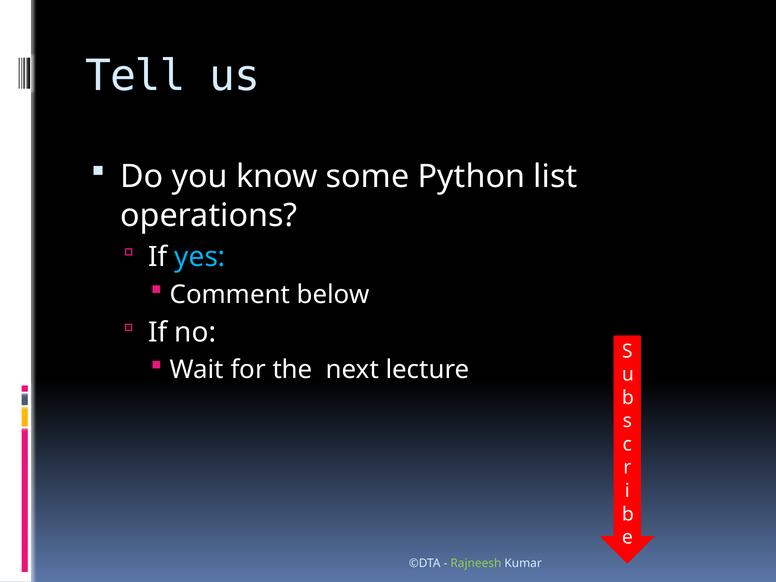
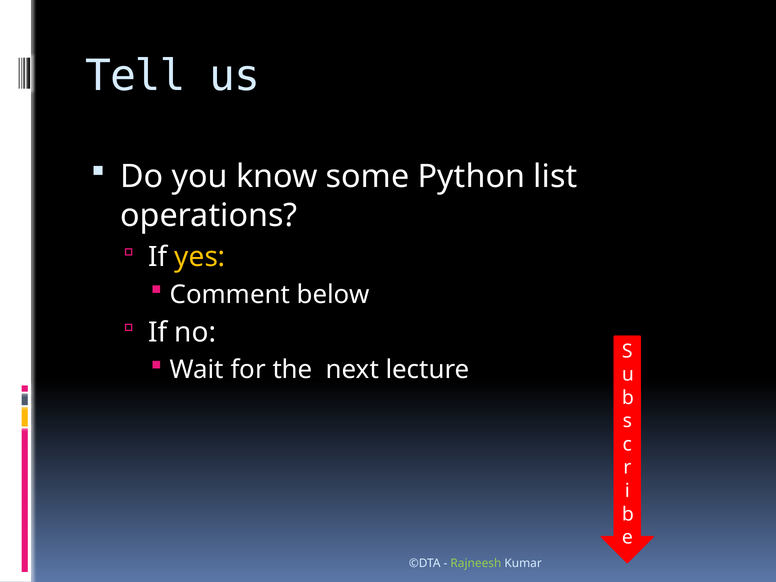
yes colour: light blue -> yellow
